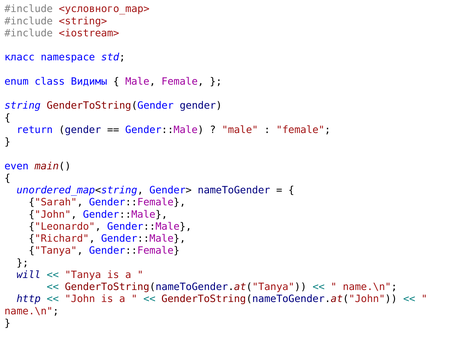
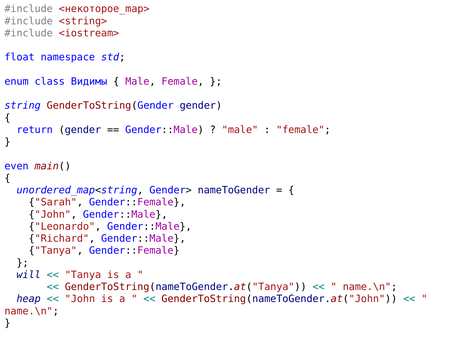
<условного_map>: <условного_map> -> <некоторое_map>
класс: класс -> float
http: http -> heap
